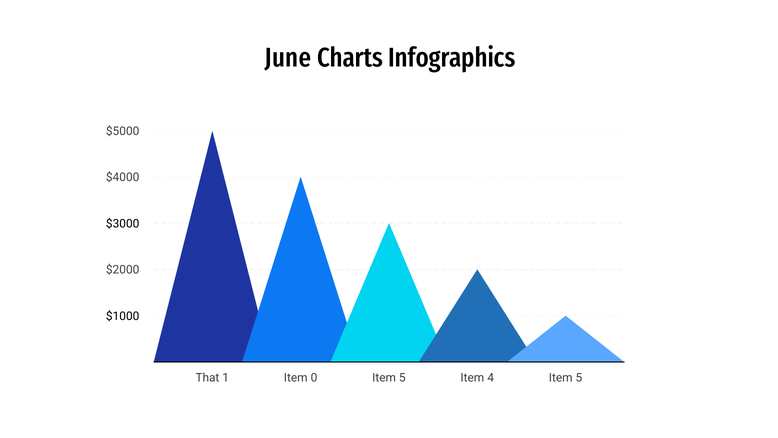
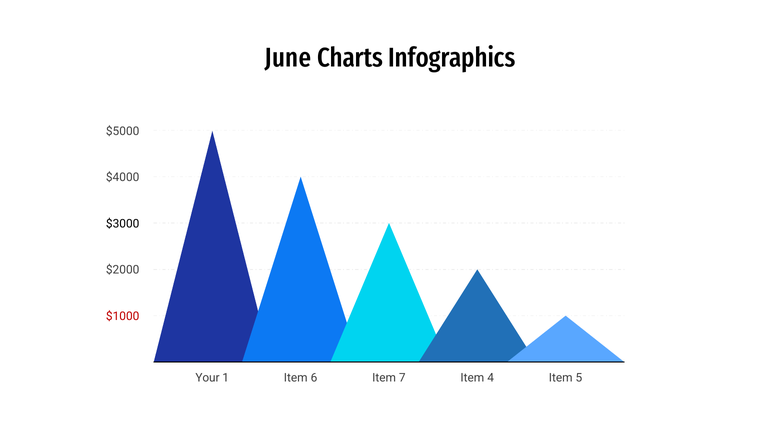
$1000 colour: black -> red
That: That -> Your
0: 0 -> 6
5 at (402, 378): 5 -> 7
